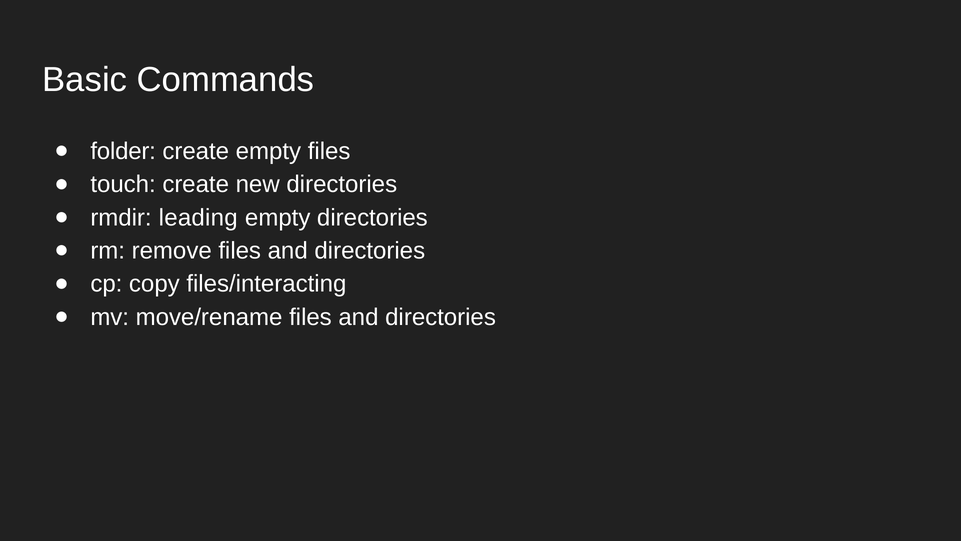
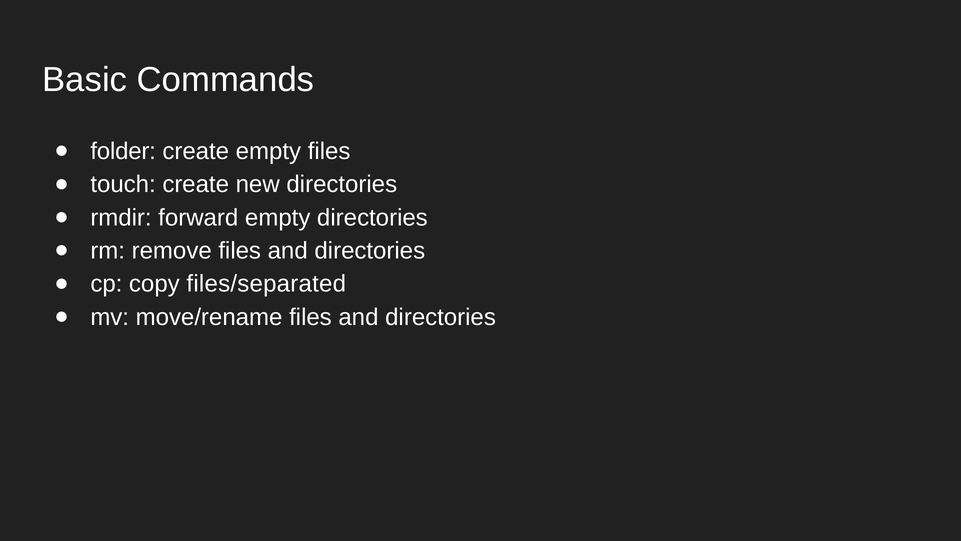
leading: leading -> forward
files/interacting: files/interacting -> files/separated
